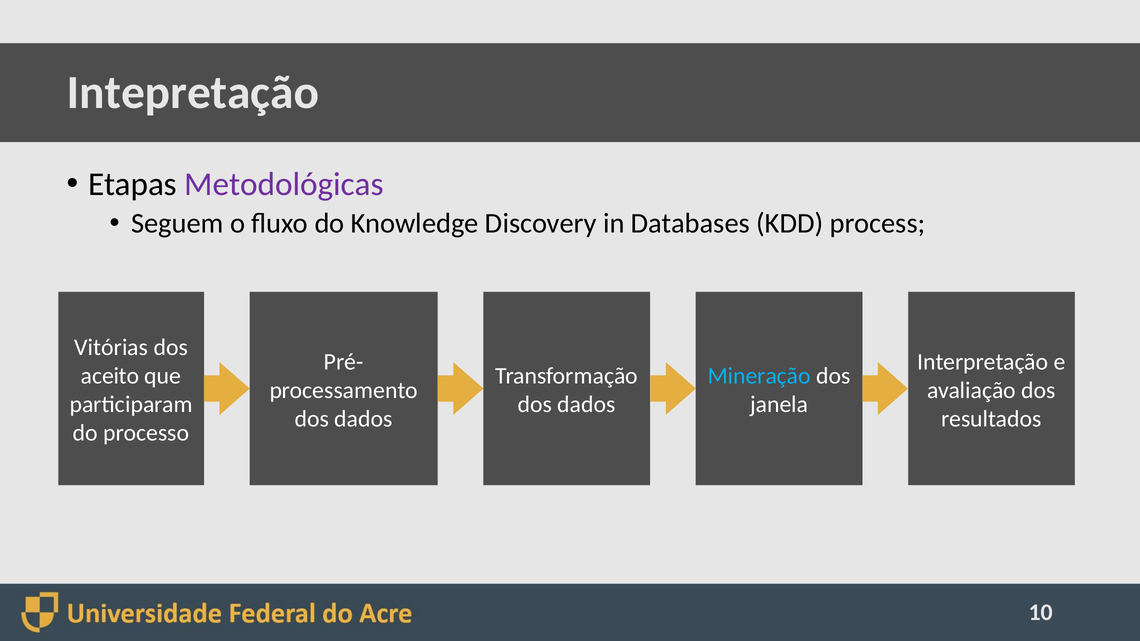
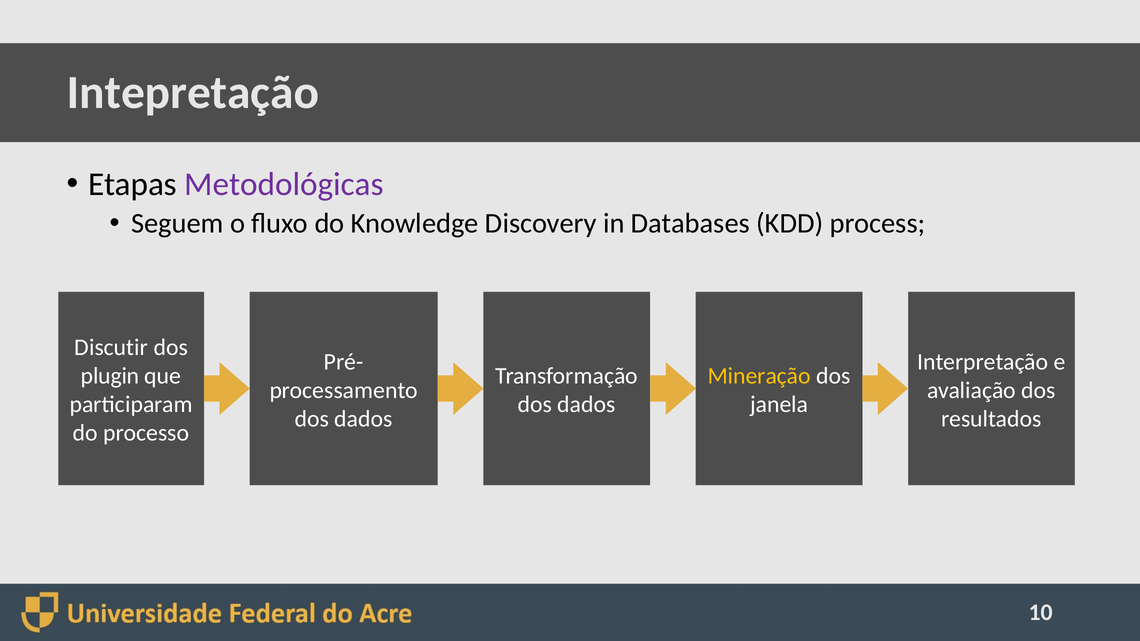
Vitórias: Vitórias -> Discutir
aceito: aceito -> plugin
Mineração colour: light blue -> yellow
